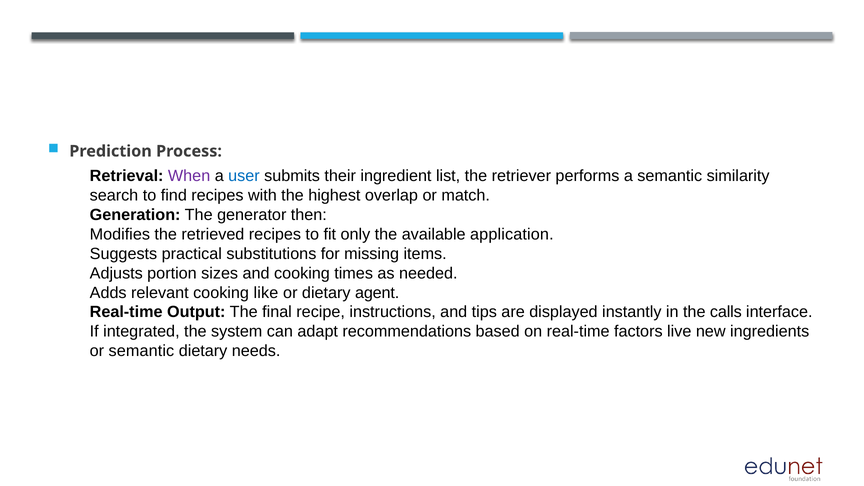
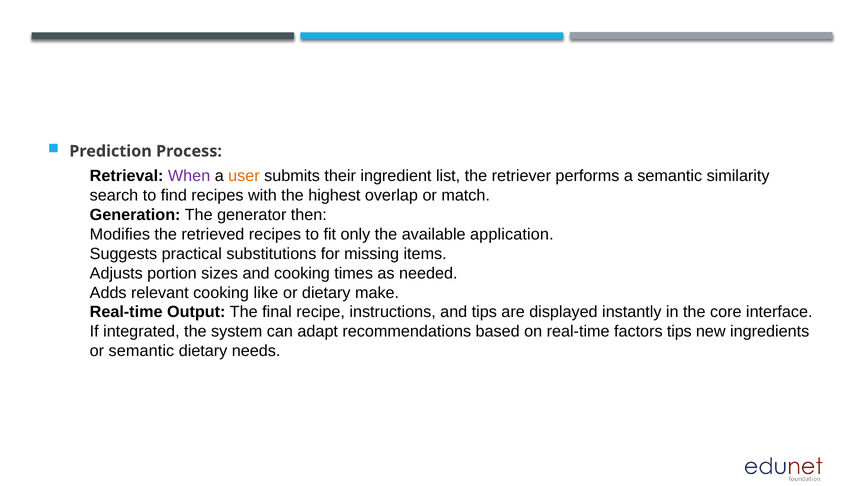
user colour: blue -> orange
agent: agent -> make
calls: calls -> core
factors live: live -> tips
